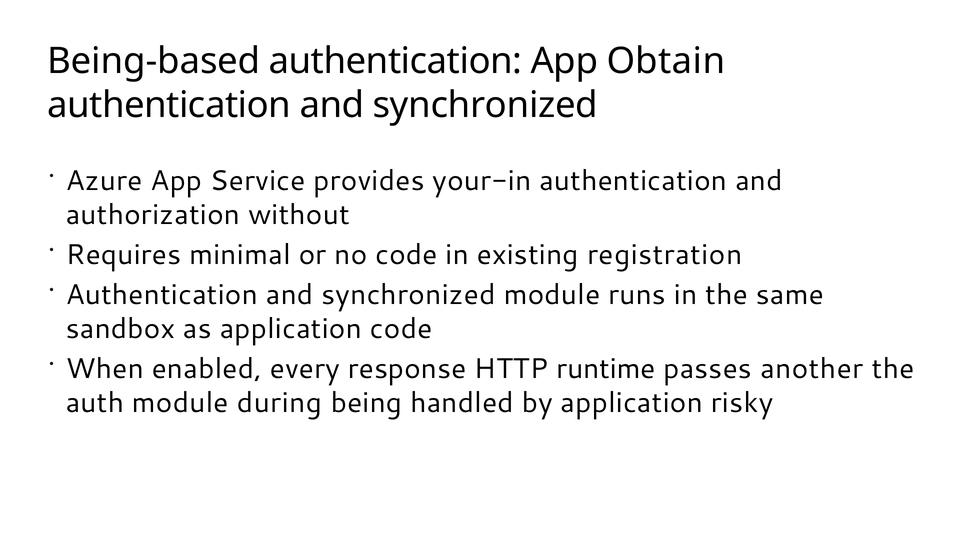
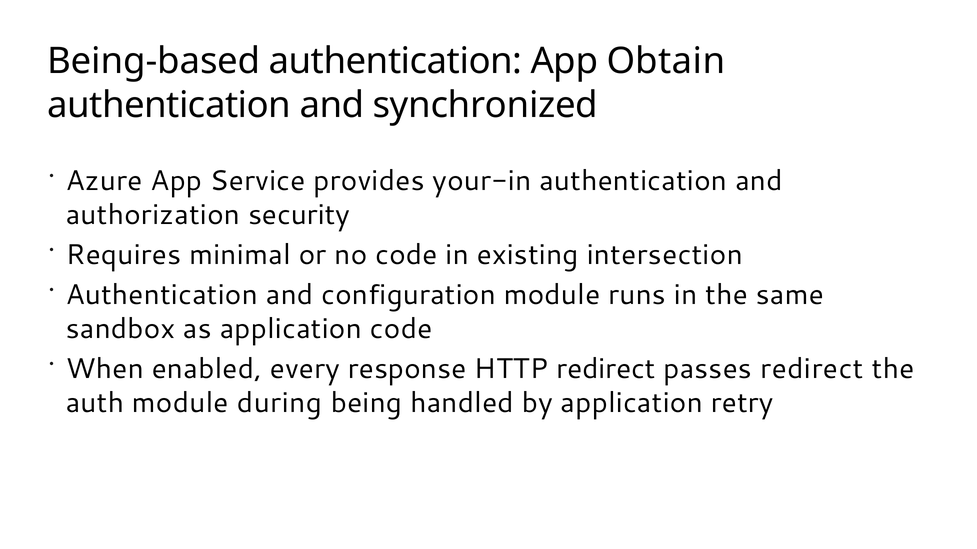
without: without -> security
registration: registration -> intersection
synchronized at (409, 295): synchronized -> configuration
HTTP runtime: runtime -> redirect
passes another: another -> redirect
risky: risky -> retry
